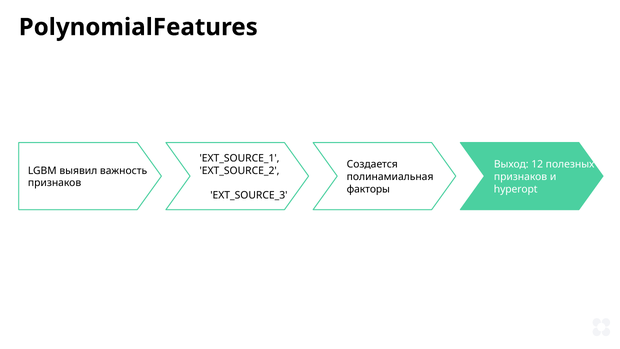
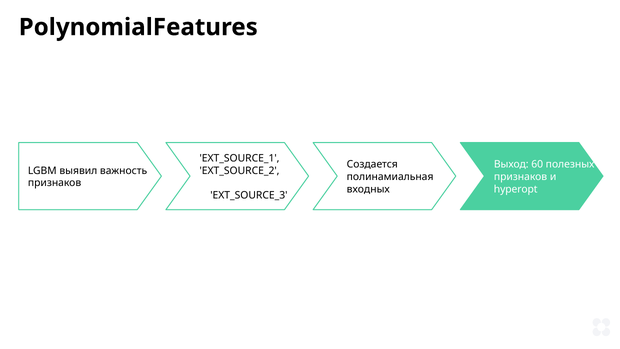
12: 12 -> 60
факторы: факторы -> входных
